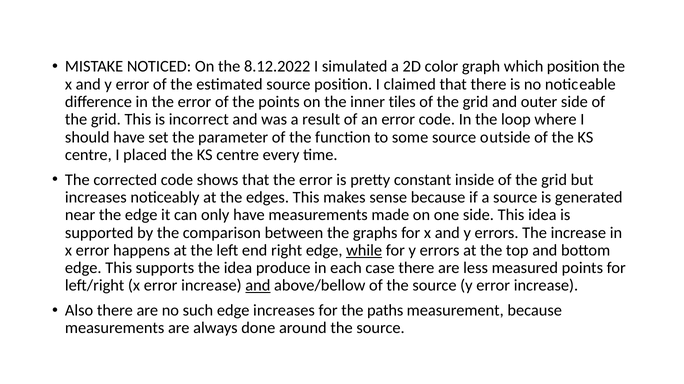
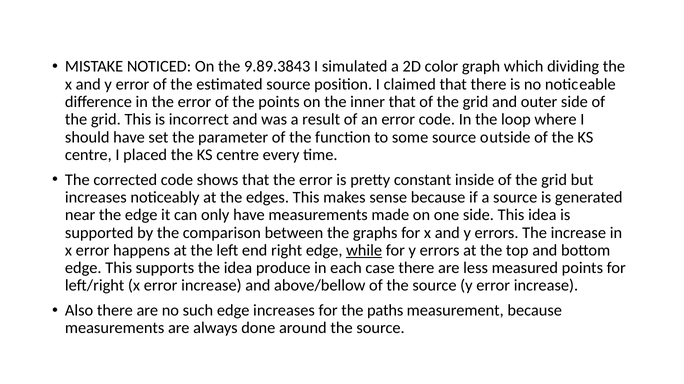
8.12.2022: 8.12.2022 -> 9.89.3843
which position: position -> dividing
inner tiles: tiles -> that
and at (258, 286) underline: present -> none
